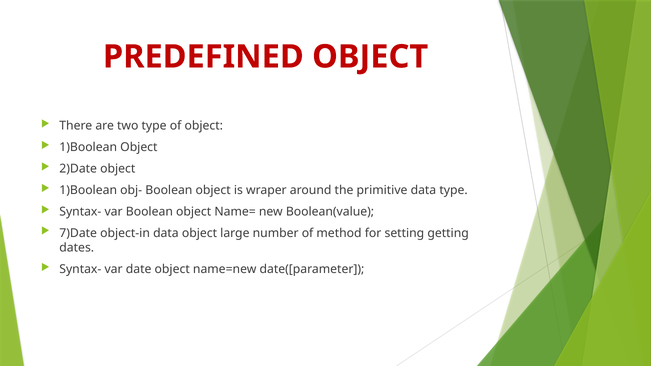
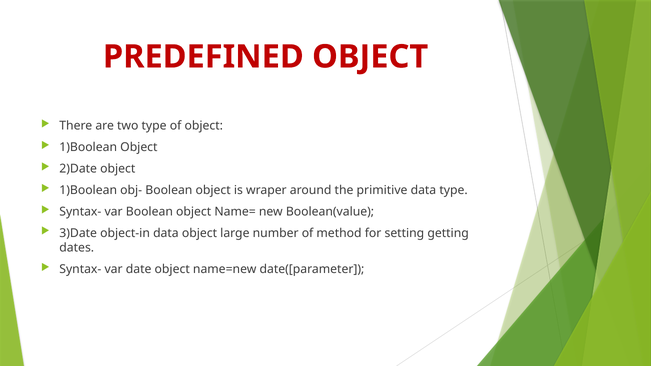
7)Date: 7)Date -> 3)Date
